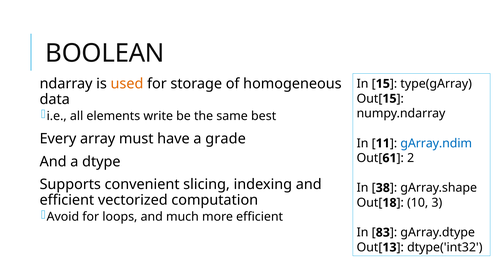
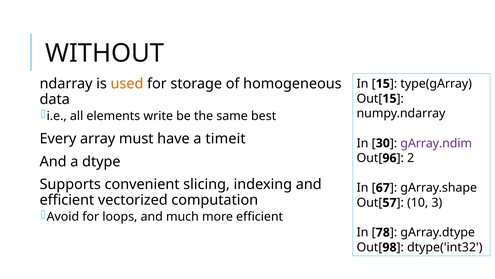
BOOLEAN: BOOLEAN -> WITHOUT
grade: grade -> timeit
11: 11 -> 30
gArray.ndim colour: blue -> purple
61: 61 -> 96
38: 38 -> 67
18: 18 -> 57
83: 83 -> 78
13: 13 -> 98
